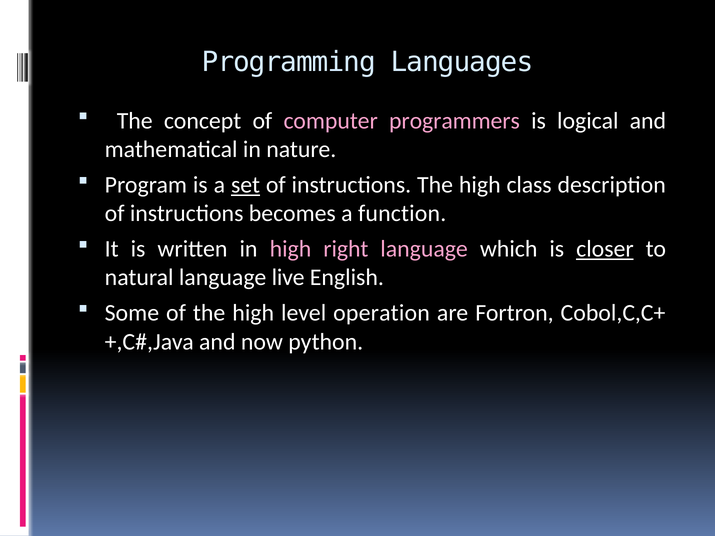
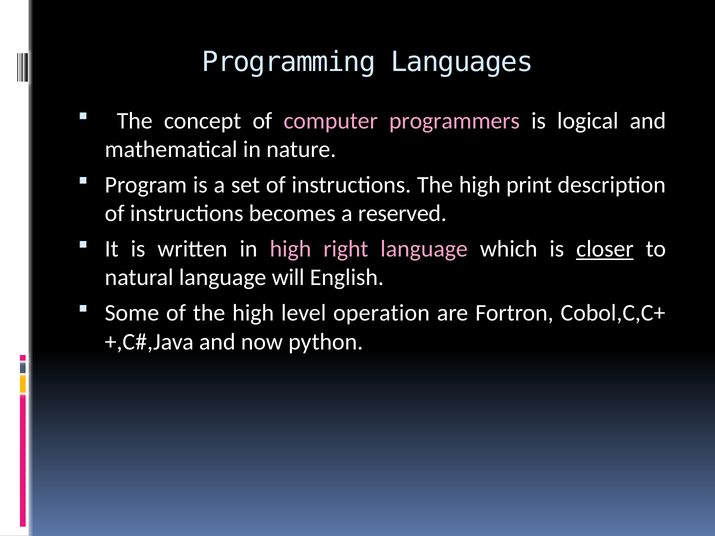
set underline: present -> none
class: class -> print
function: function -> reserved
live: live -> will
